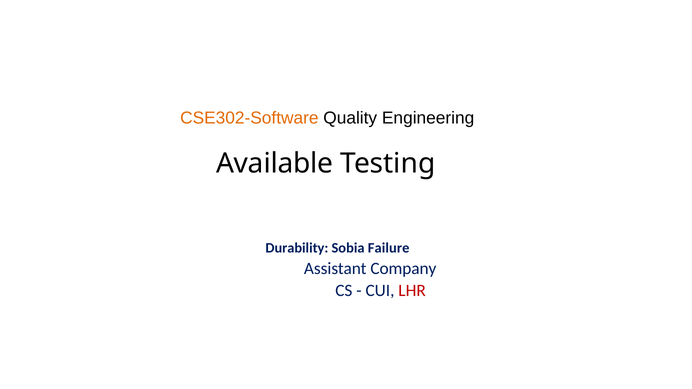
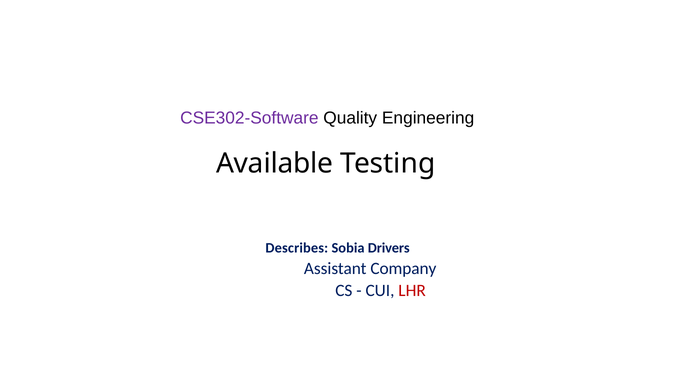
CSE302-Software colour: orange -> purple
Durability: Durability -> Describes
Failure: Failure -> Drivers
